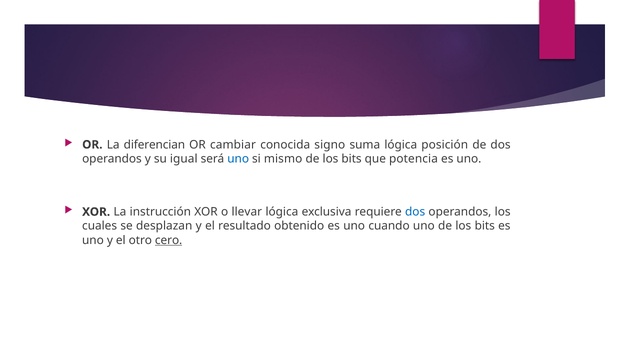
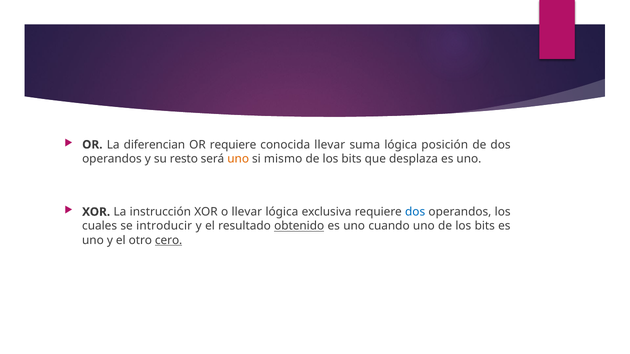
OR cambiar: cambiar -> requiere
conocida signo: signo -> llevar
igual: igual -> resto
uno at (238, 159) colour: blue -> orange
potencia: potencia -> desplaza
desplazan: desplazan -> introducir
obtenido underline: none -> present
